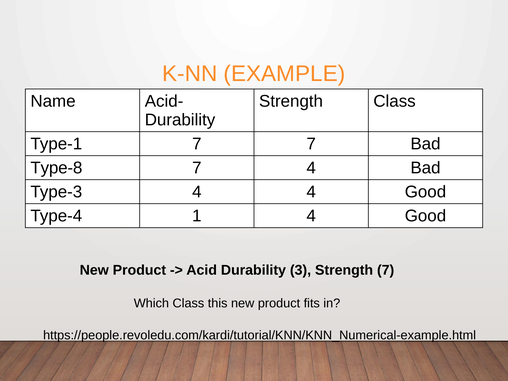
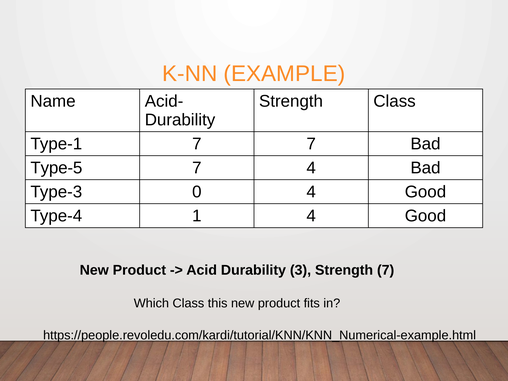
Type-8: Type-8 -> Type-5
Type-3 4: 4 -> 0
